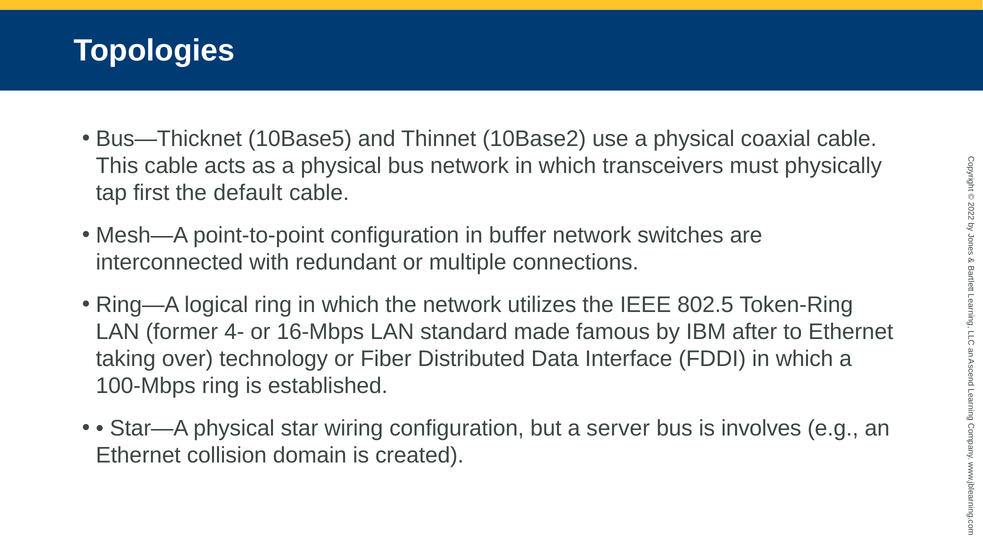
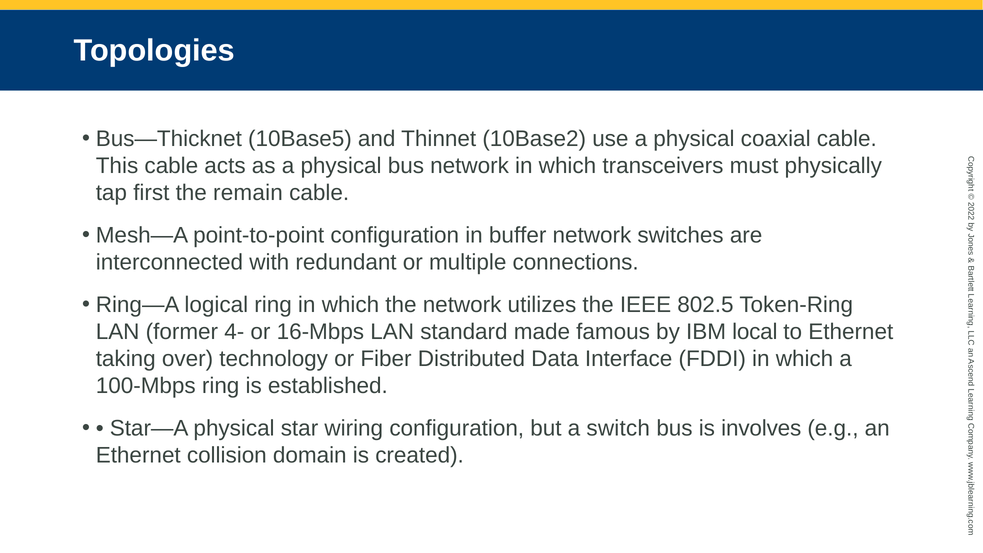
default: default -> remain
after: after -> local
server: server -> switch
